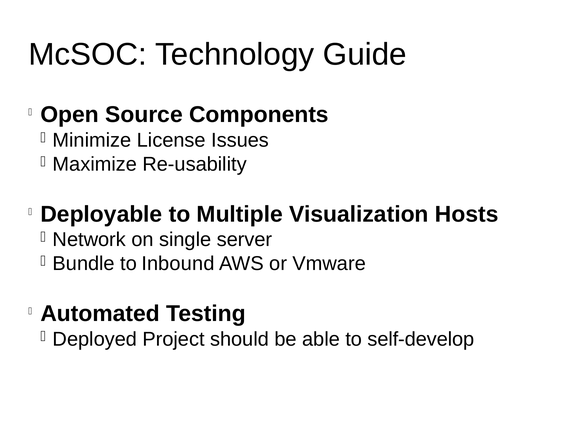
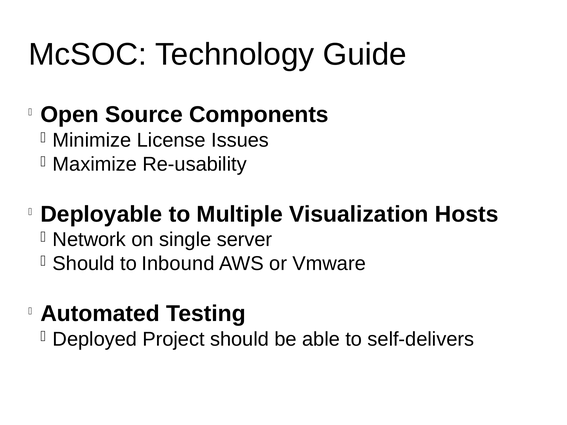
Bundle at (84, 264): Bundle -> Should
self-develop: self-develop -> self-delivers
